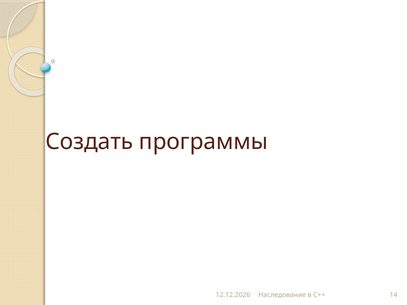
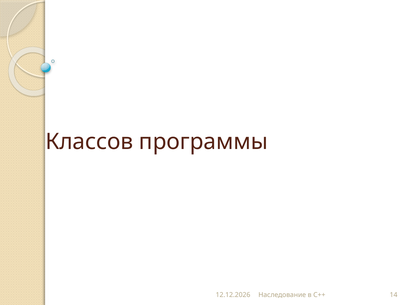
Создать: Создать -> Классов
